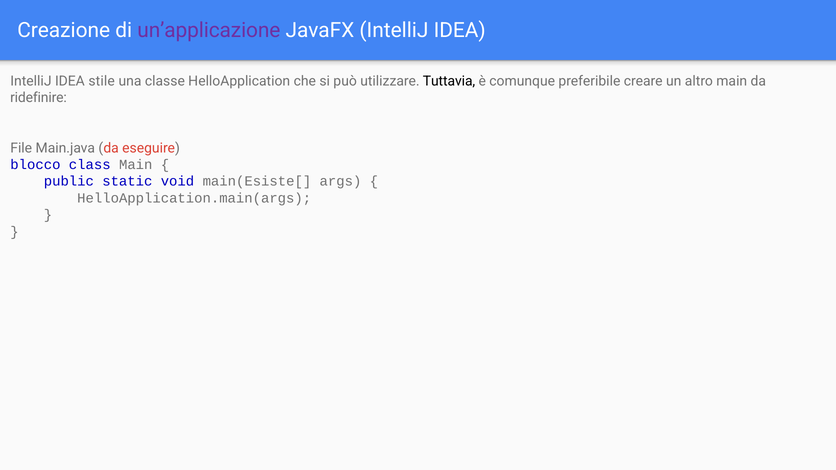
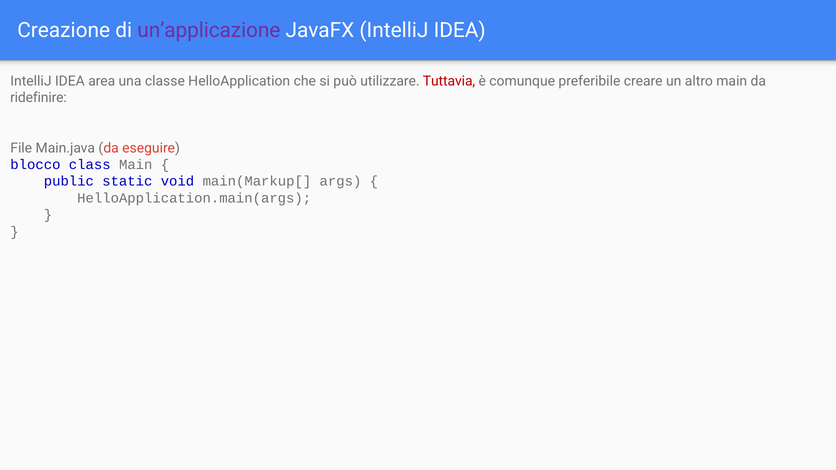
stile: stile -> area
Tuttavia colour: black -> red
main(Esiste[: main(Esiste[ -> main(Markup[
